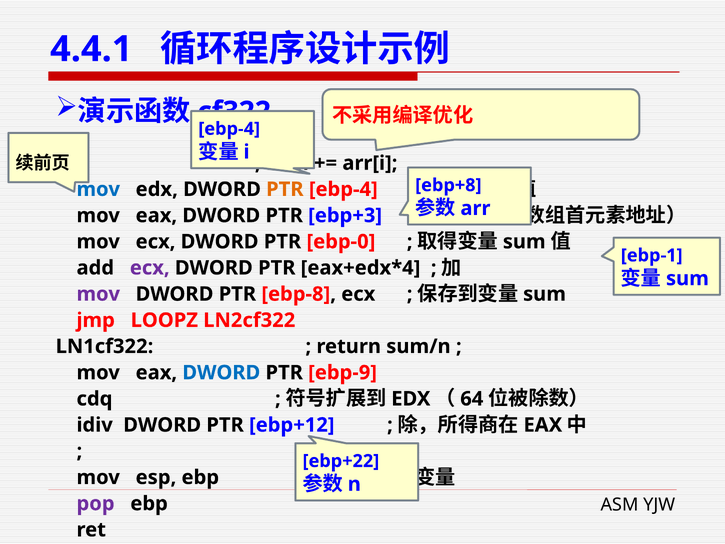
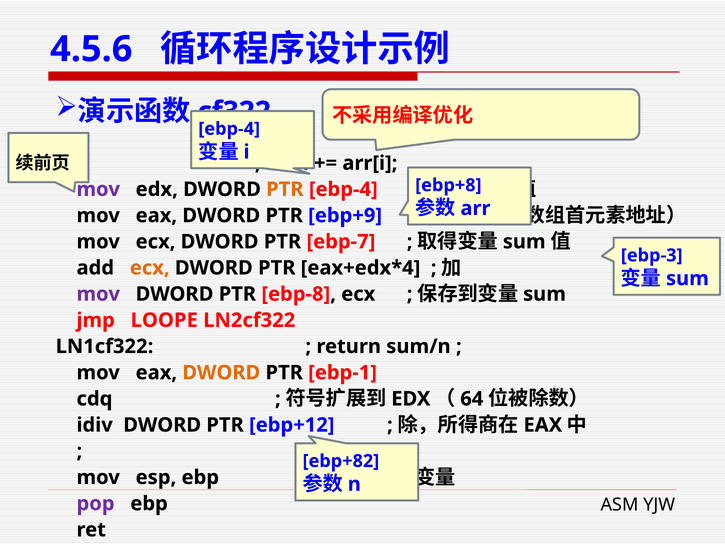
4.4.1: 4.4.1 -> 4.5.6
mov at (98, 189) colour: blue -> purple
ebp+3: ebp+3 -> ebp+9
ebp-0: ebp-0 -> ebp-7
ebp-1: ebp-1 -> ebp-3
ecx at (150, 268) colour: purple -> orange
LOOPZ: LOOPZ -> LOOPE
DWORD at (221, 372) colour: blue -> orange
ebp-9: ebp-9 -> ebp-1
ebp+22: ebp+22 -> ebp+82
